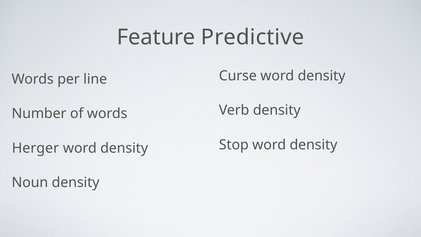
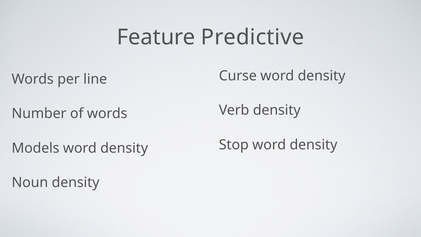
Herger: Herger -> Models
